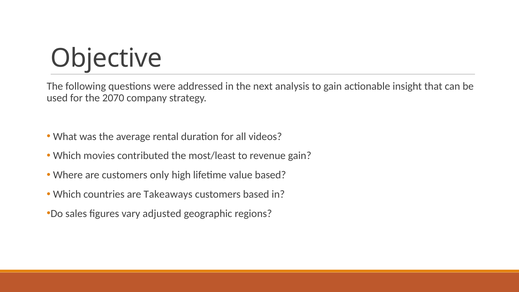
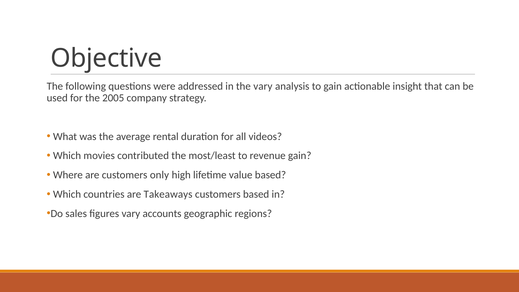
the next: next -> vary
2070: 2070 -> 2005
adjusted: adjusted -> accounts
